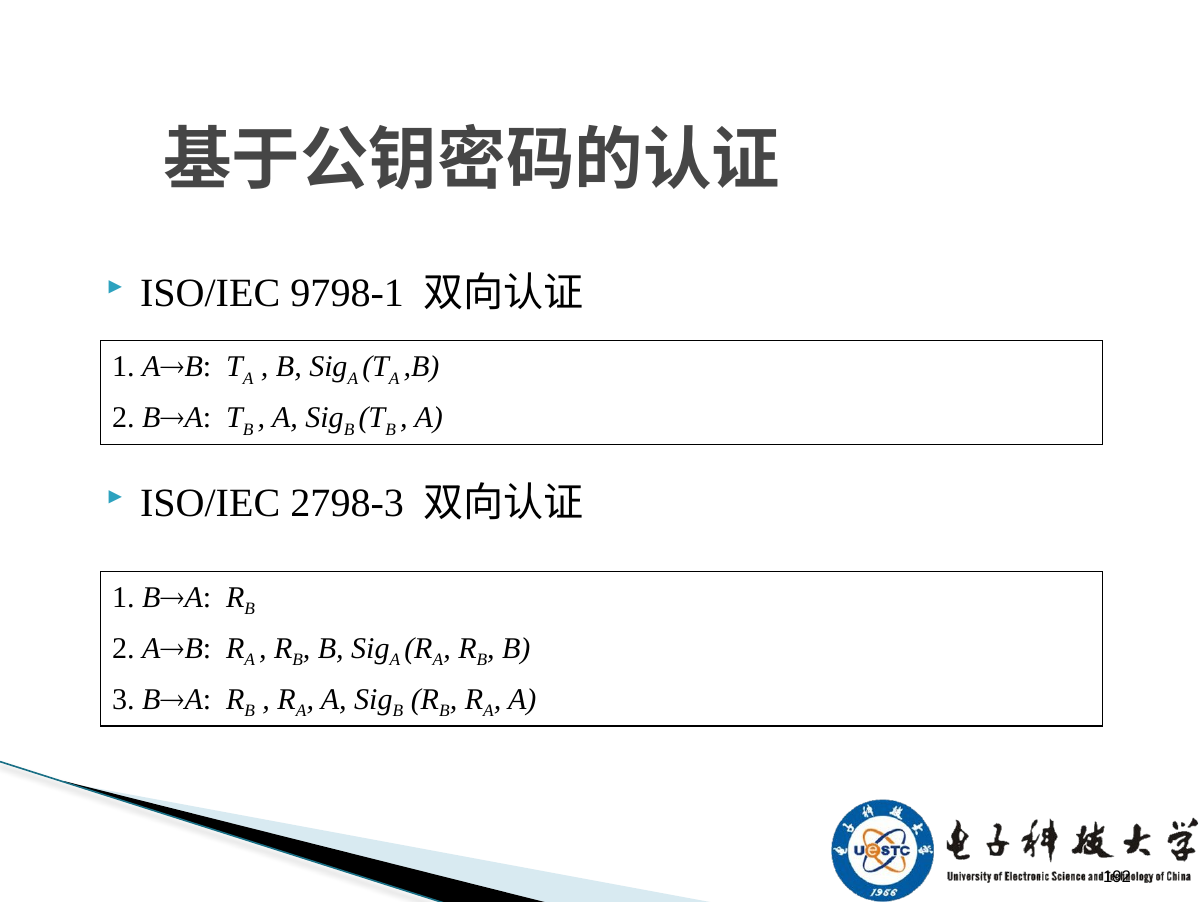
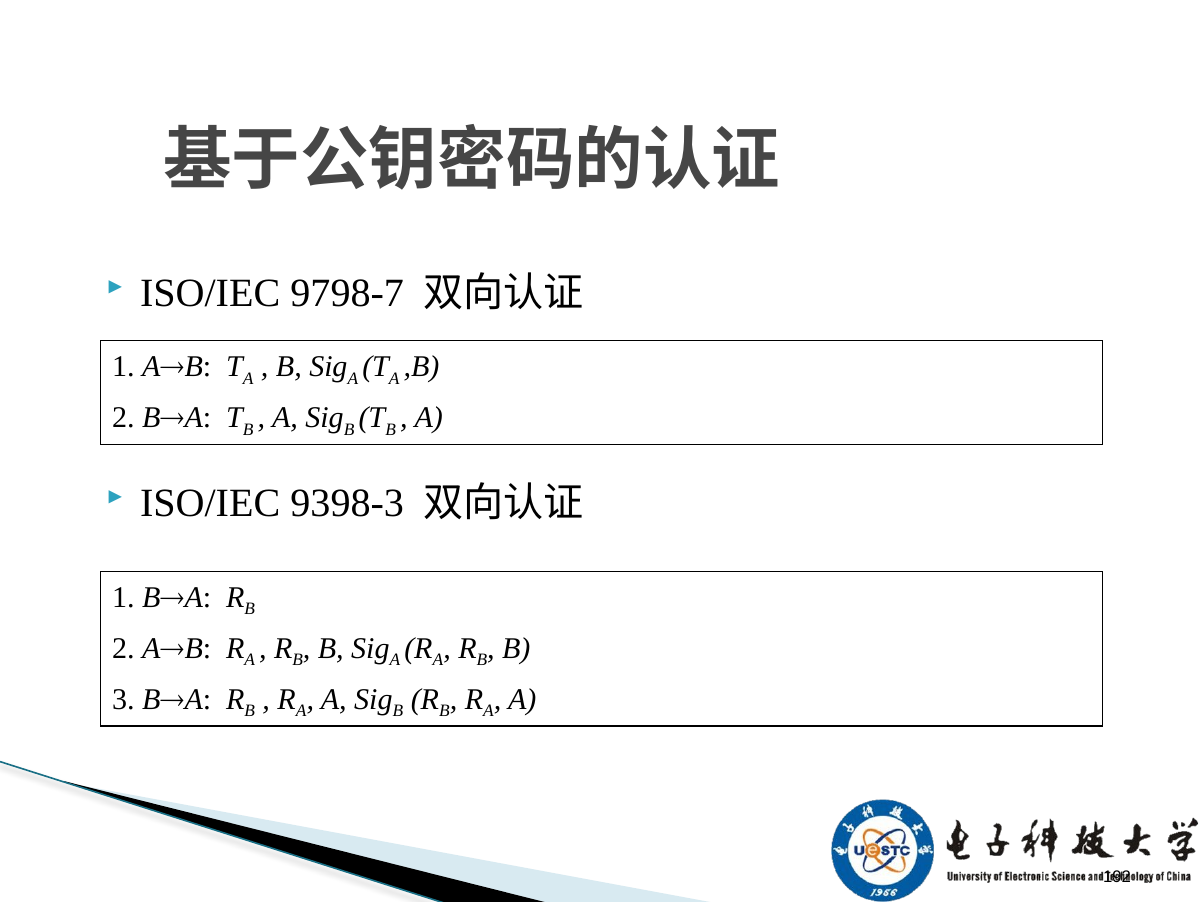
9798-1: 9798-1 -> 9798-7
2798-3: 2798-3 -> 9398-3
